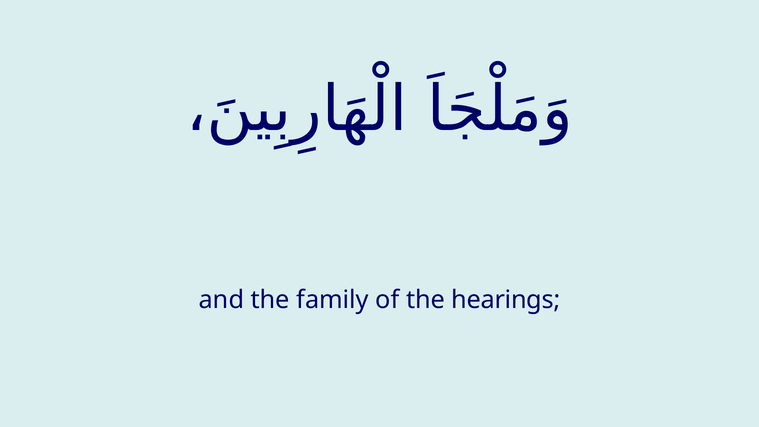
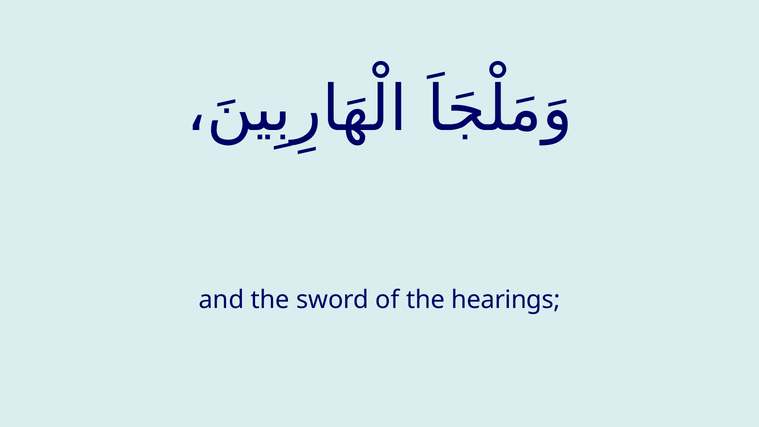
family: family -> sword
